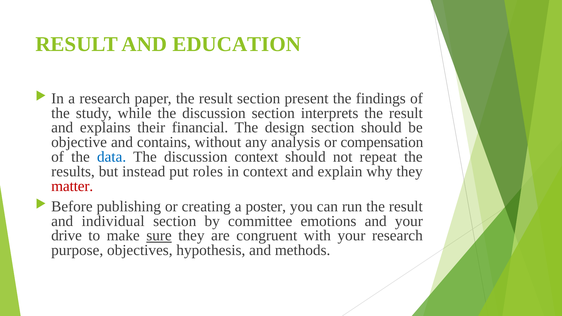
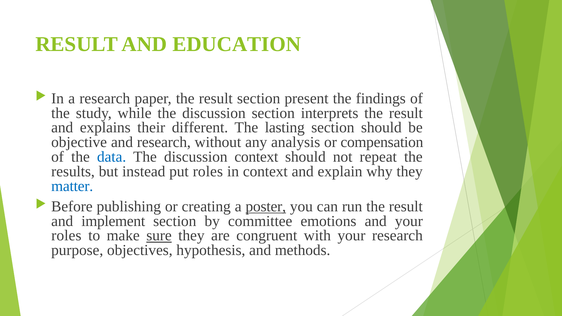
financial: financial -> different
design: design -> lasting
and contains: contains -> research
matter colour: red -> blue
poster underline: none -> present
individual: individual -> implement
drive at (67, 236): drive -> roles
